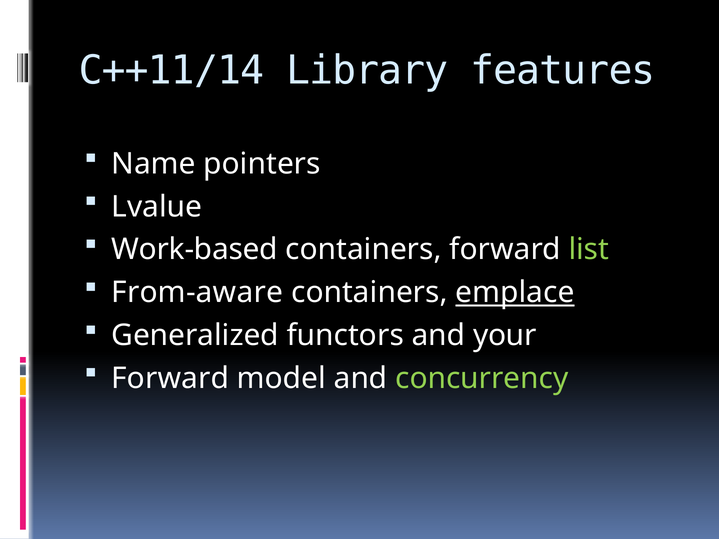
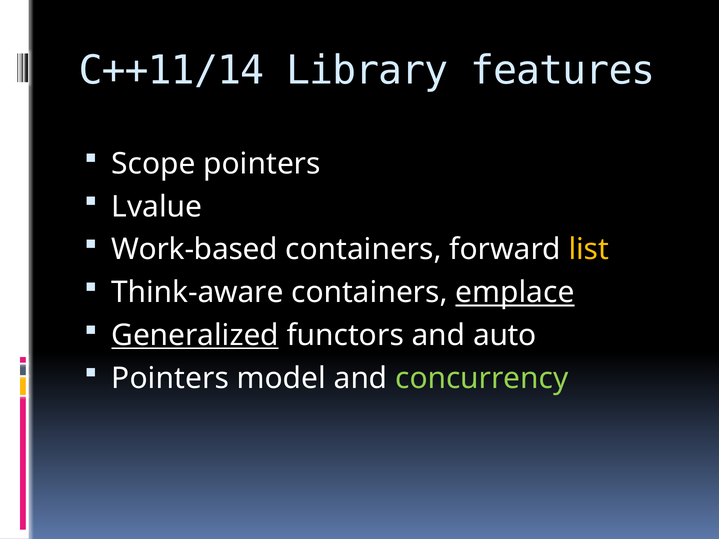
Name: Name -> Scope
list colour: light green -> yellow
From-aware: From-aware -> Think-aware
Generalized underline: none -> present
your: your -> auto
Forward at (170, 379): Forward -> Pointers
